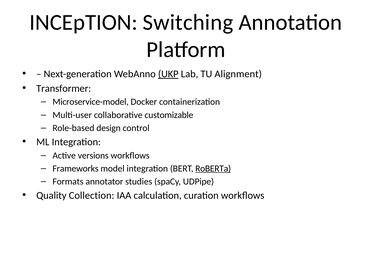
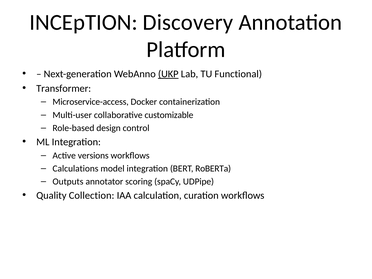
Switching: Switching -> Discovery
Alignment: Alignment -> Functional
Microservice-model: Microservice-model -> Microservice-access
Frameworks: Frameworks -> Calculations
RoBERTa underline: present -> none
Formats: Formats -> Outputs
studies: studies -> scoring
